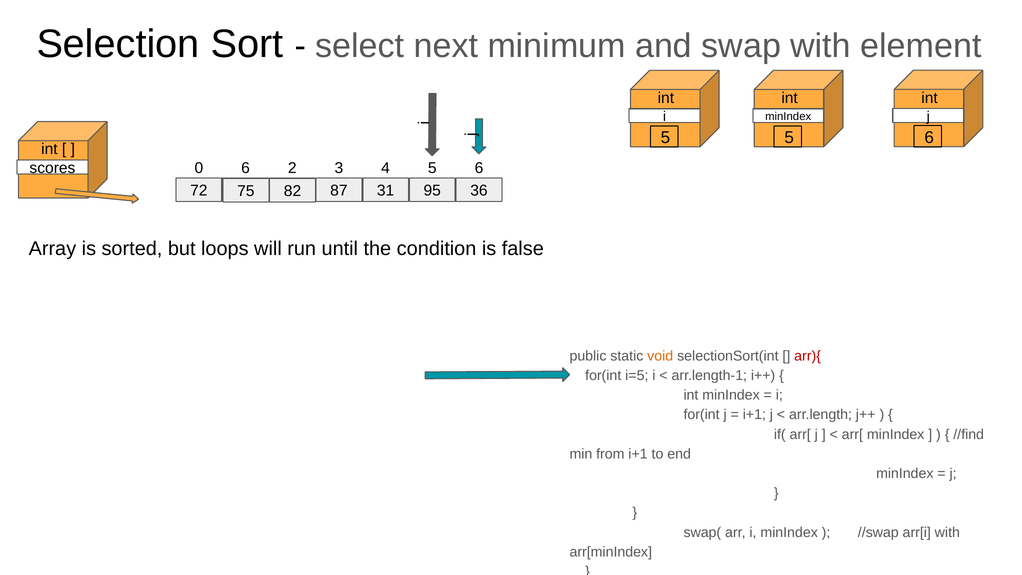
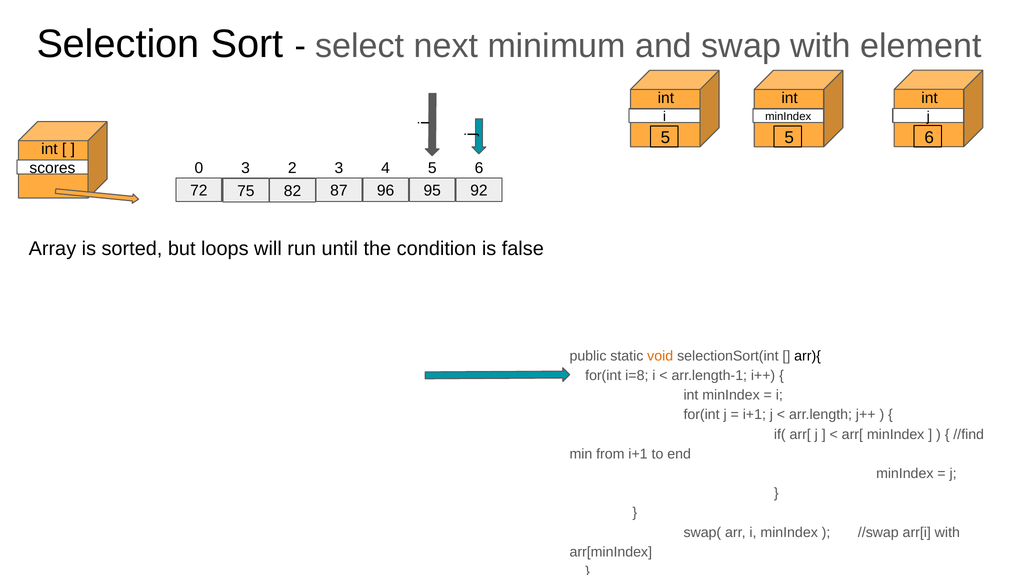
0 6: 6 -> 3
31: 31 -> 96
36: 36 -> 92
arr){ colour: red -> black
i=5: i=5 -> i=8
